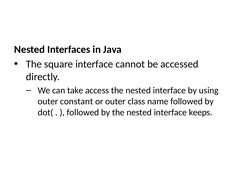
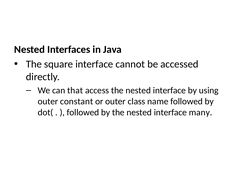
take: take -> that
keeps: keeps -> many
